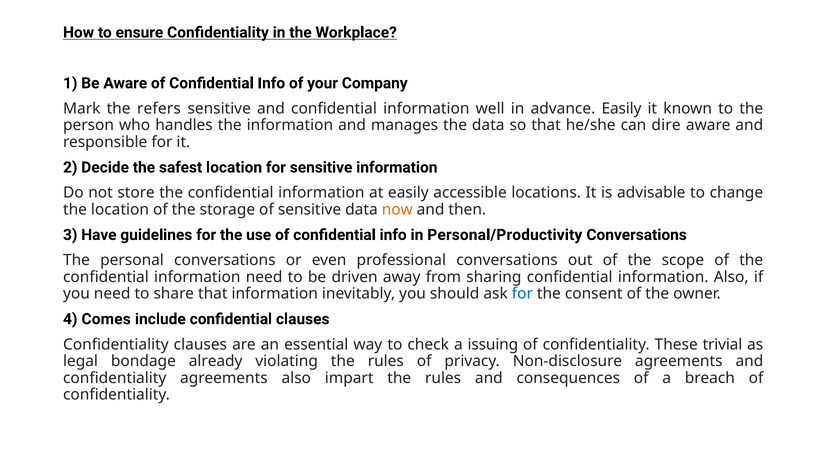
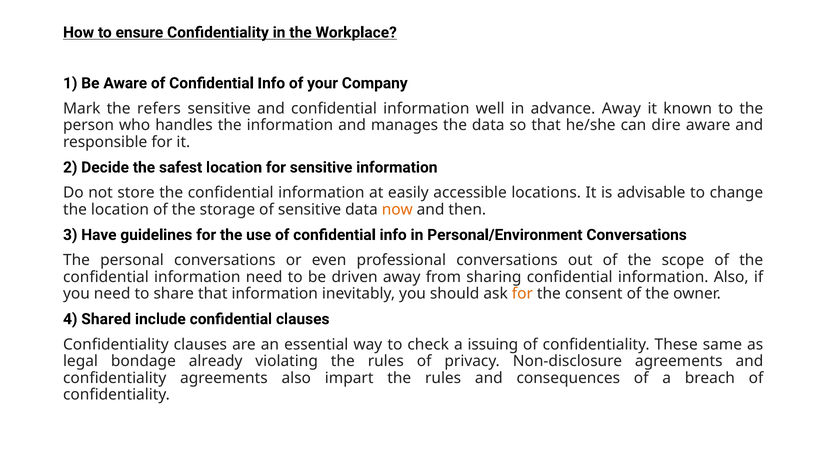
advance Easily: Easily -> Away
Personal/Productivity: Personal/Productivity -> Personal/Environment
for at (522, 294) colour: blue -> orange
Comes: Comes -> Shared
trivial: trivial -> same
